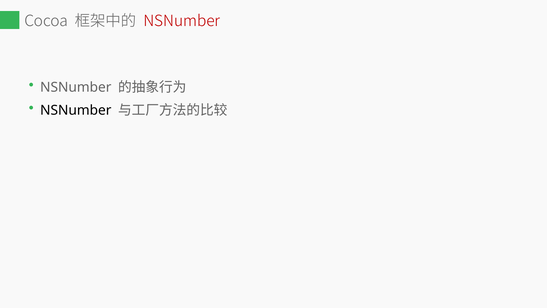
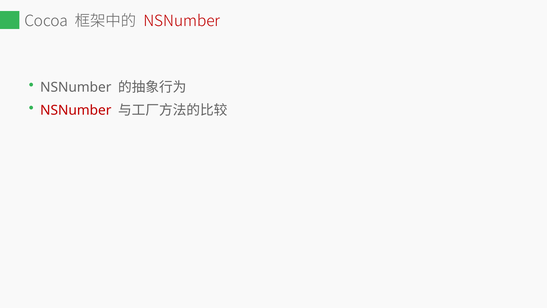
NSNumber at (76, 110) colour: black -> red
